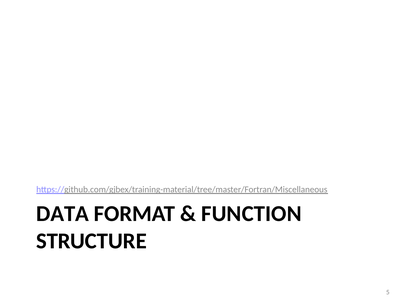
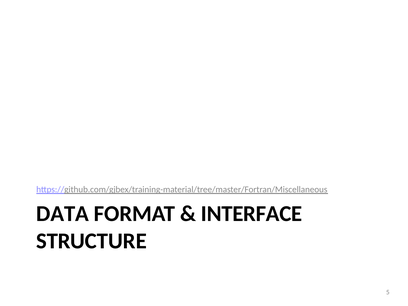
FUNCTION: FUNCTION -> INTERFACE
